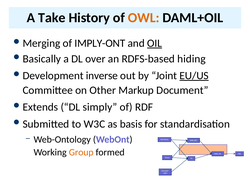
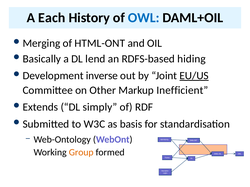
Take: Take -> Each
OWL at (144, 18) colour: orange -> blue
IMPLY-ONT: IMPLY-ONT -> HTML-ONT
OIL at (155, 43) underline: present -> none
over: over -> lend
Document: Document -> Inefficient
